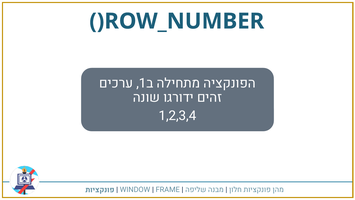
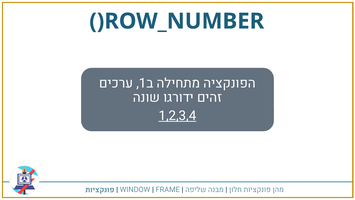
1,2,3,4 underline: none -> present
